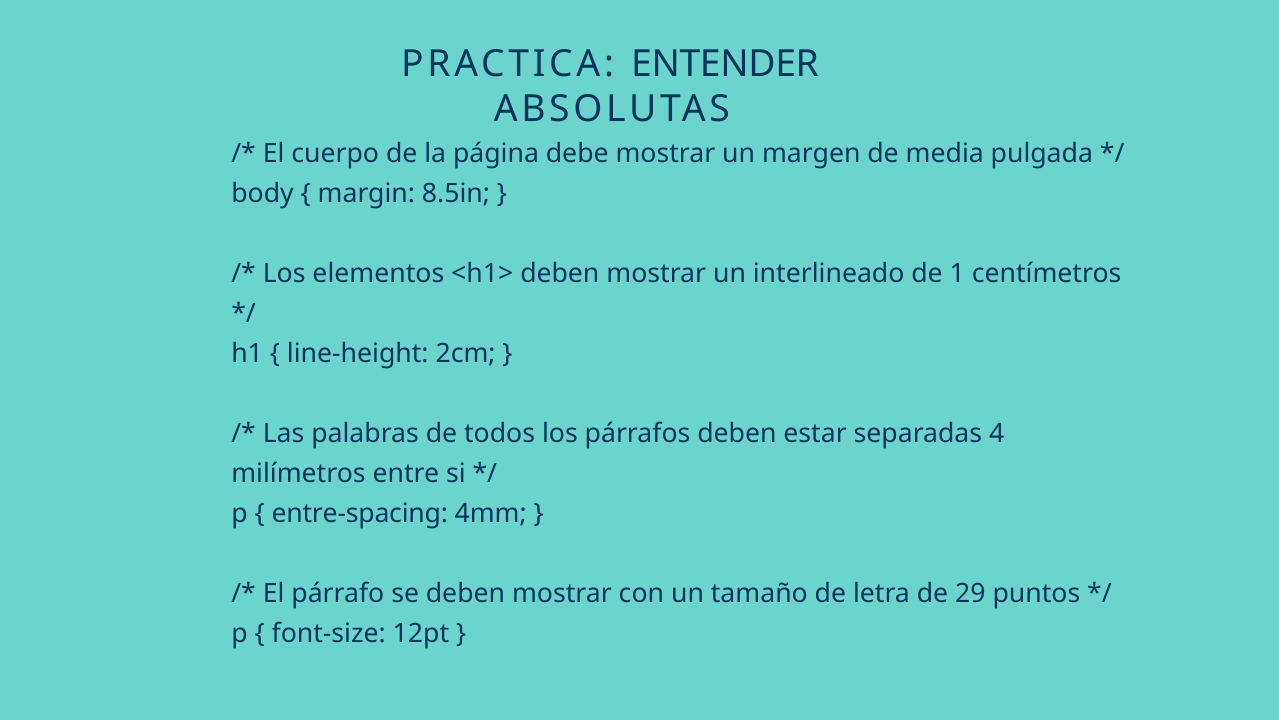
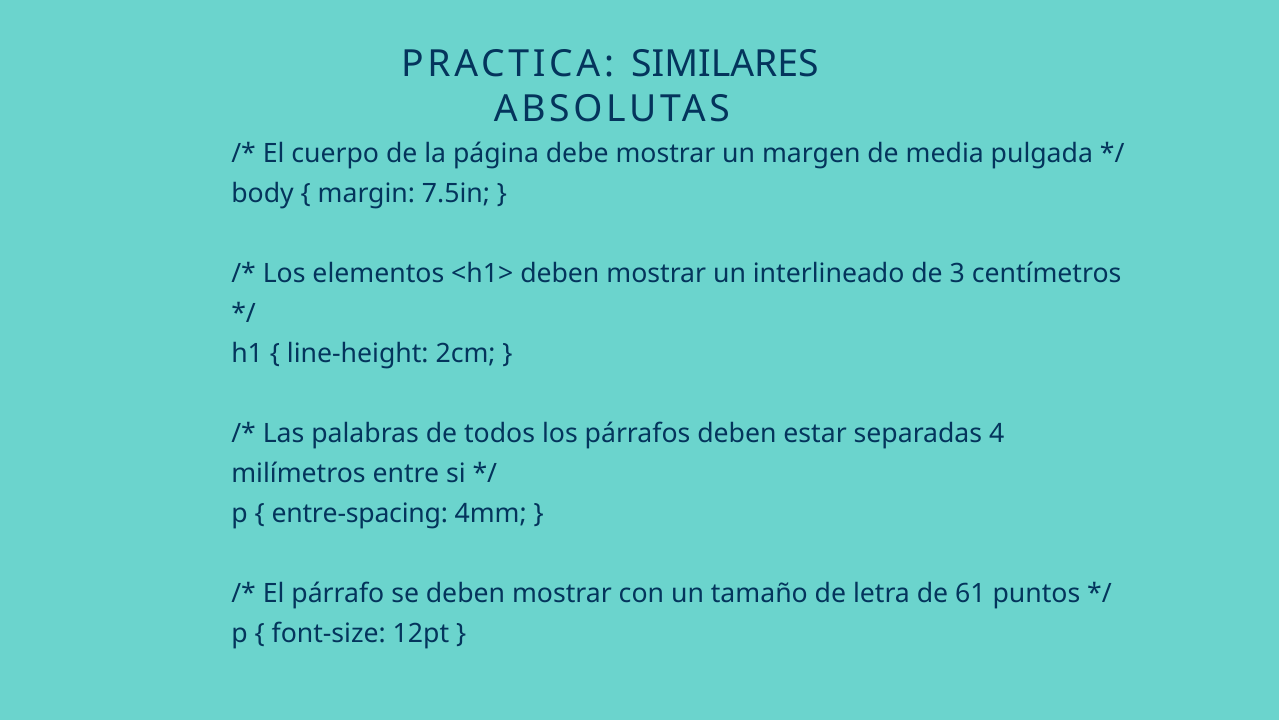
ENTENDER: ENTENDER -> SIMILARES
8.5in: 8.5in -> 7.5in
1: 1 -> 3
29: 29 -> 61
